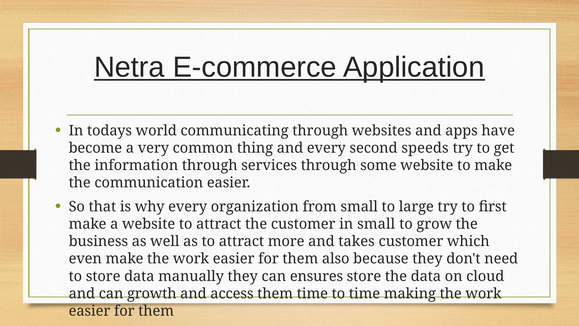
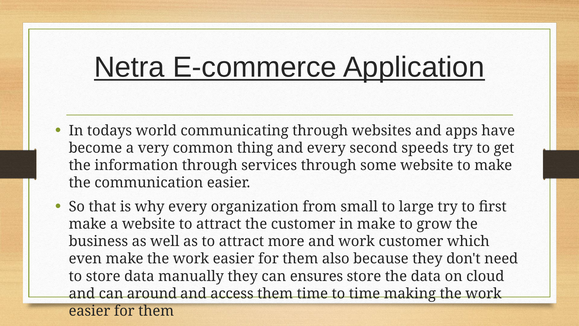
in small: small -> make
and takes: takes -> work
growth: growth -> around
